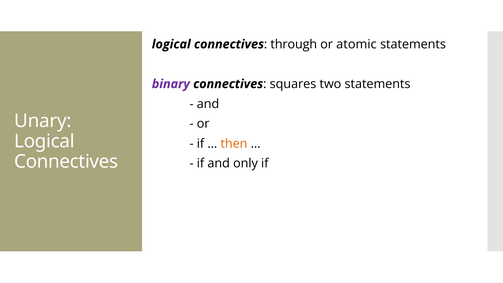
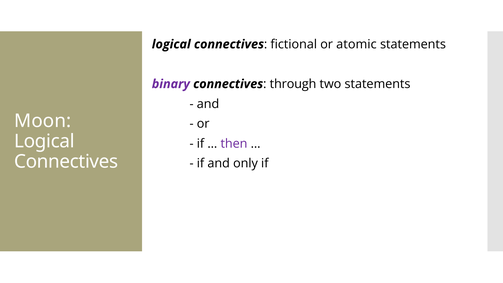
through: through -> fictional
squares: squares -> through
Unary: Unary -> Moon
then colour: orange -> purple
